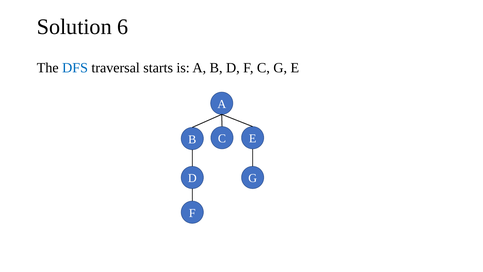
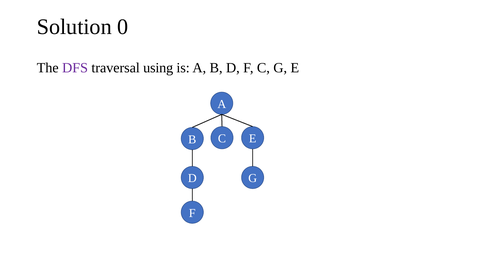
6: 6 -> 0
DFS colour: blue -> purple
starts: starts -> using
